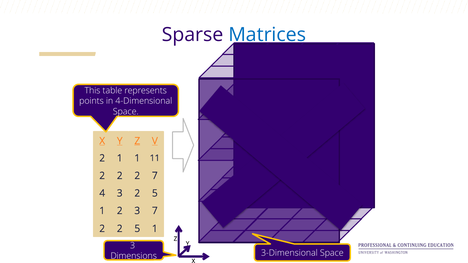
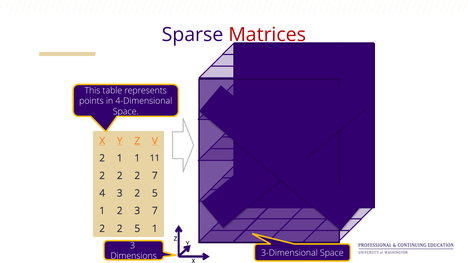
Matrices colour: blue -> red
